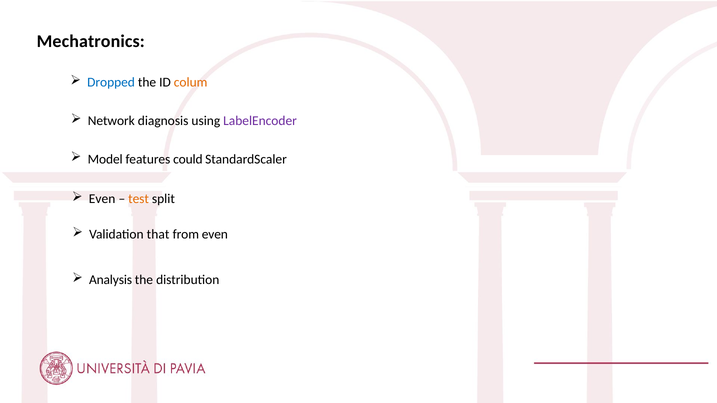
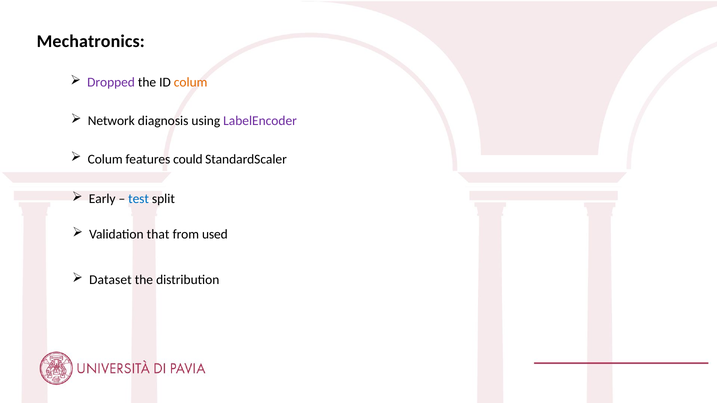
Dropped colour: blue -> purple
Model at (105, 159): Model -> Colum
Even at (102, 199): Even -> Early
test colour: orange -> blue
from even: even -> used
Analysis: Analysis -> Dataset
